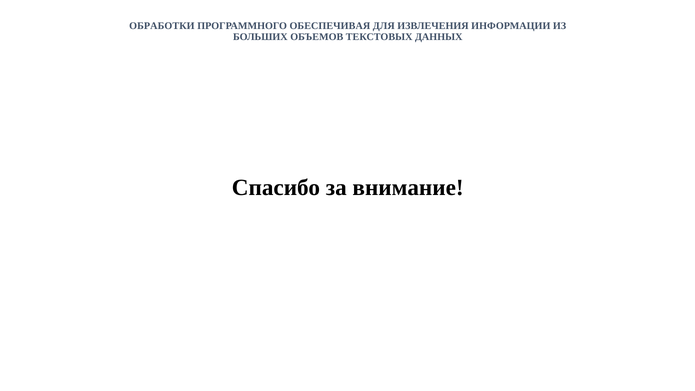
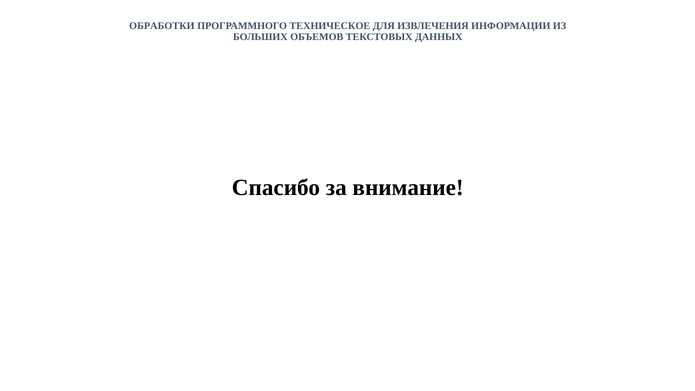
ОБЕСПЕЧИВАЯ: ОБЕСПЕЧИВАЯ -> ТЕХНИЧЕСКОЕ
